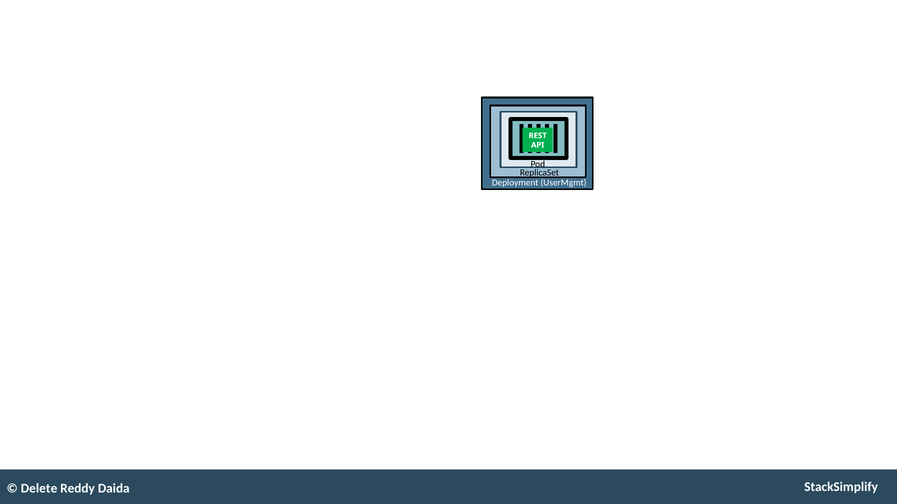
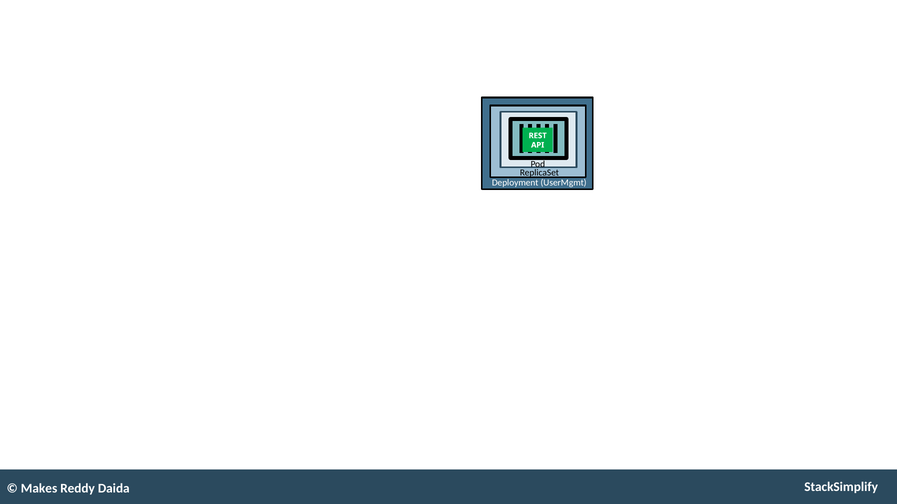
Delete: Delete -> Makes
